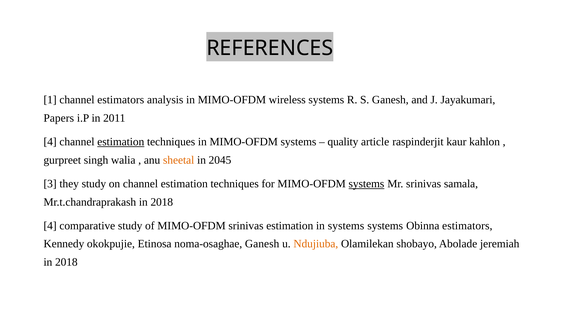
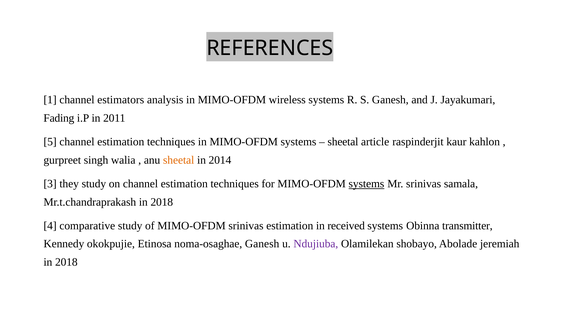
Papers: Papers -> Fading
4 at (50, 142): 4 -> 5
estimation at (121, 142) underline: present -> none
quality at (343, 142): quality -> sheetal
2045: 2045 -> 2014
in systems: systems -> received
Obinna estimators: estimators -> transmitter
Ndujiuba colour: orange -> purple
